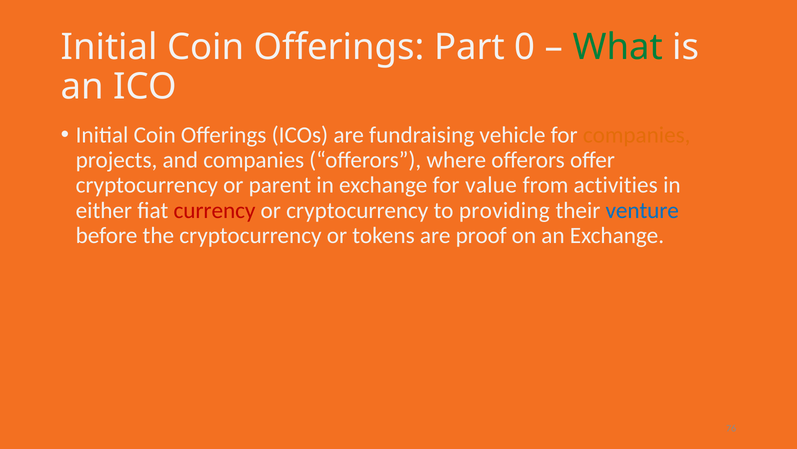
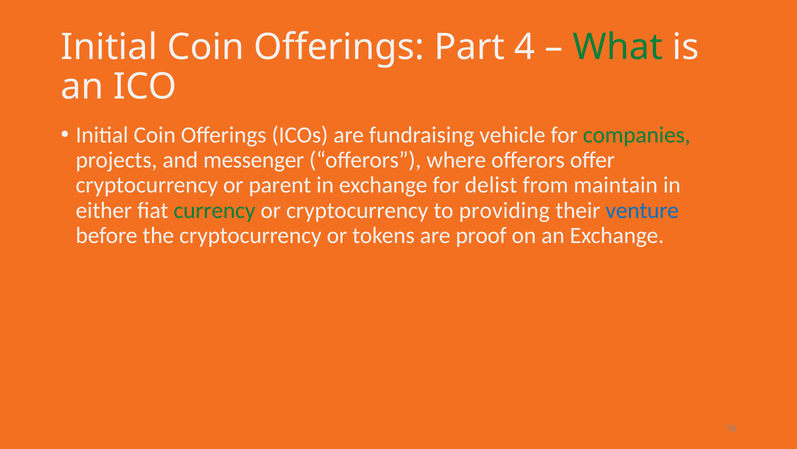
0: 0 -> 4
companies at (637, 135) colour: orange -> green
and companies: companies -> messenger
value: value -> delist
activities: activities -> maintain
currency colour: red -> green
